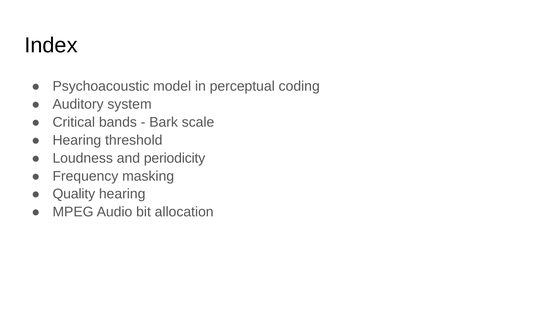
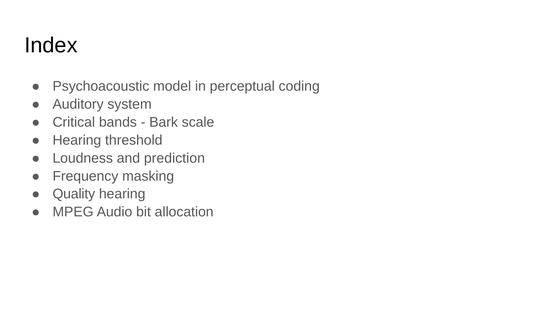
periodicity: periodicity -> prediction
